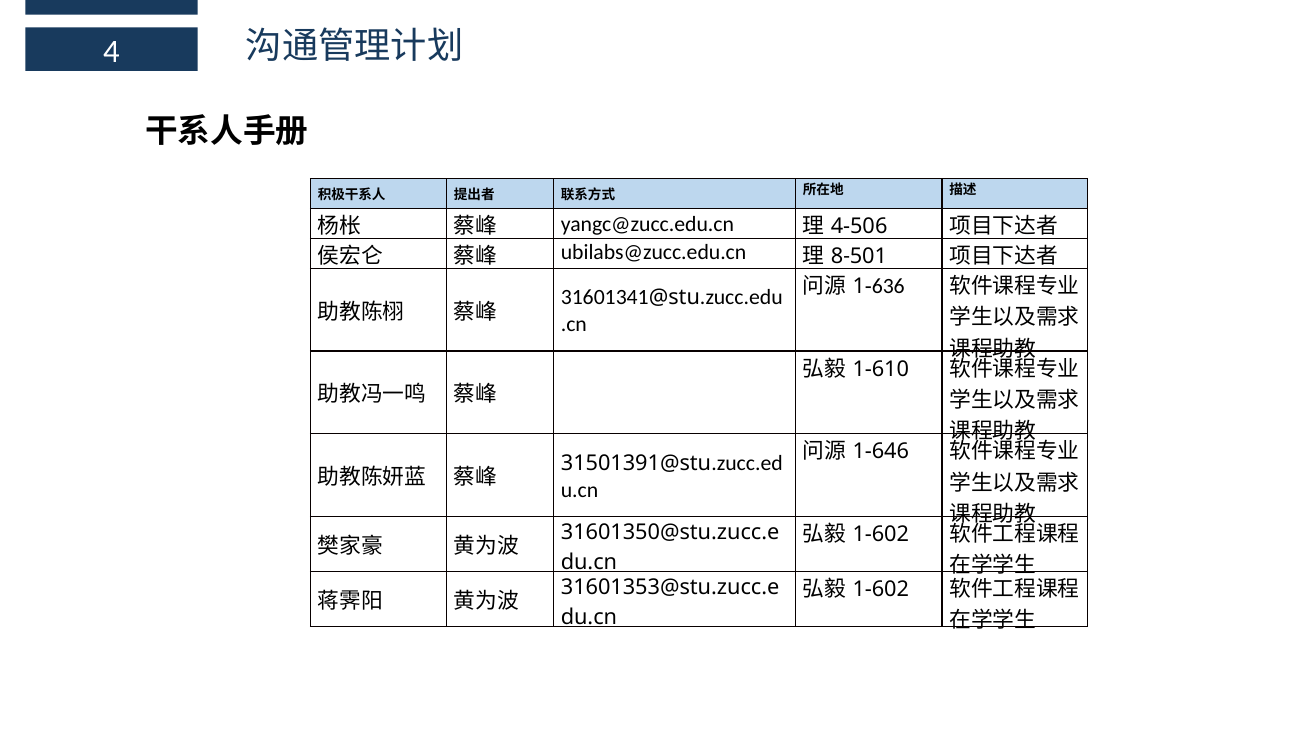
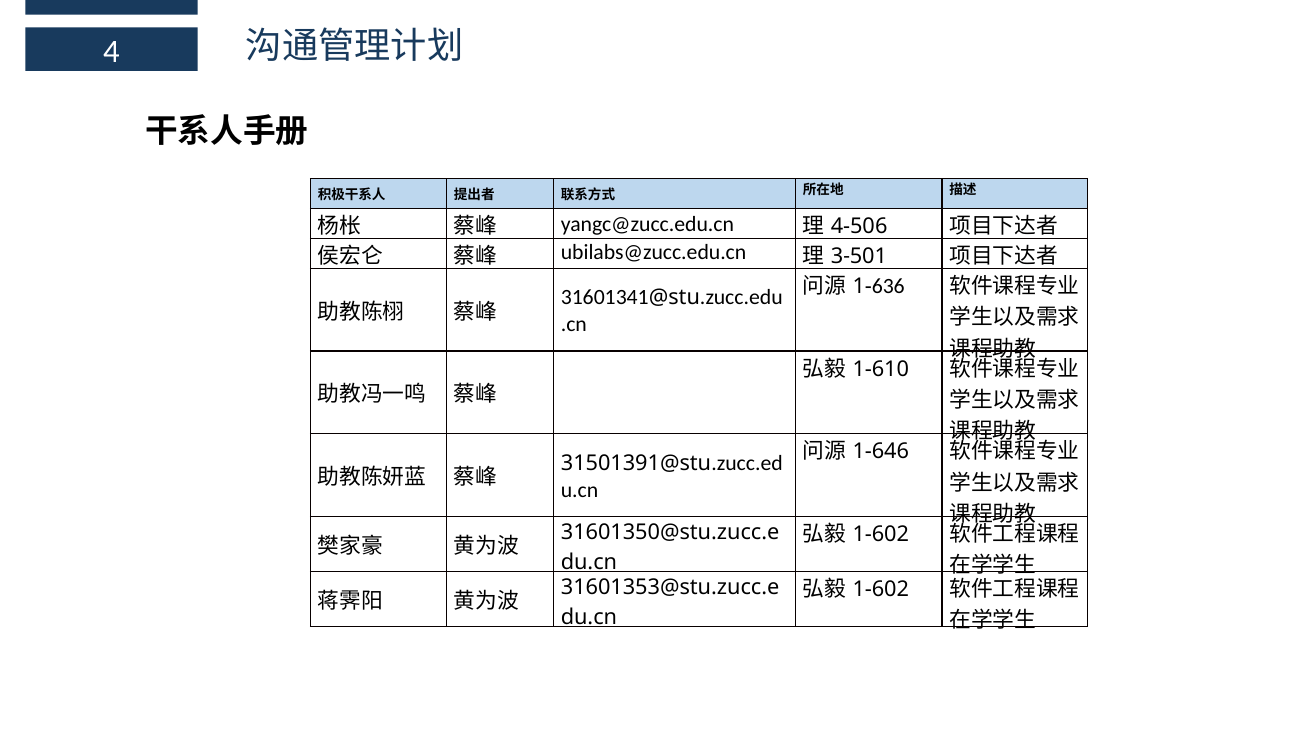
8: 8 -> 3
